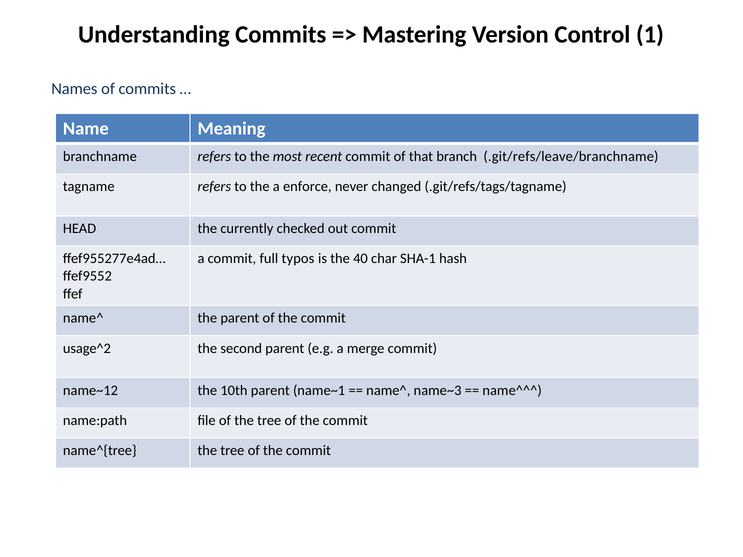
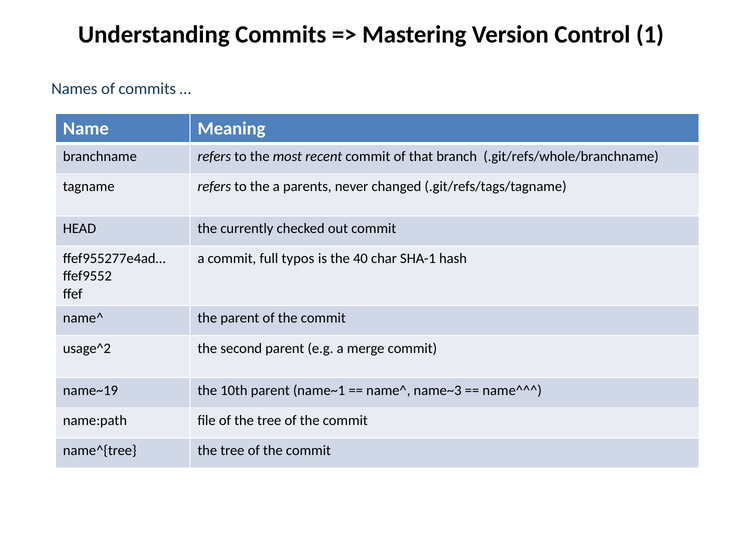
.git/refs/leave/branchname: .git/refs/leave/branchname -> .git/refs/whole/branchname
enforce: enforce -> parents
name~12: name~12 -> name~19
